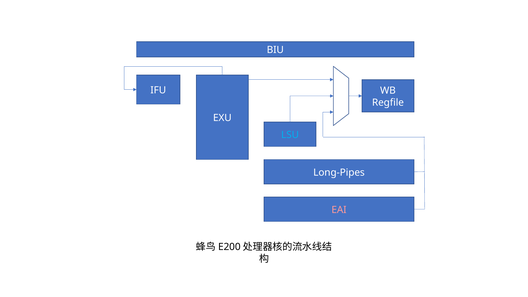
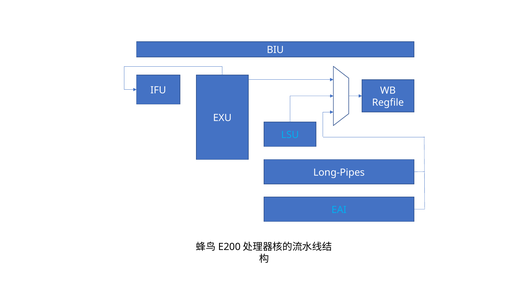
EAI colour: pink -> light blue
